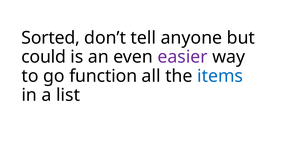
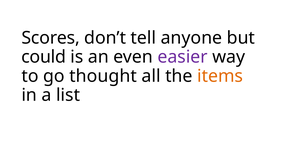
Sorted: Sorted -> Scores
function: function -> thought
items colour: blue -> orange
